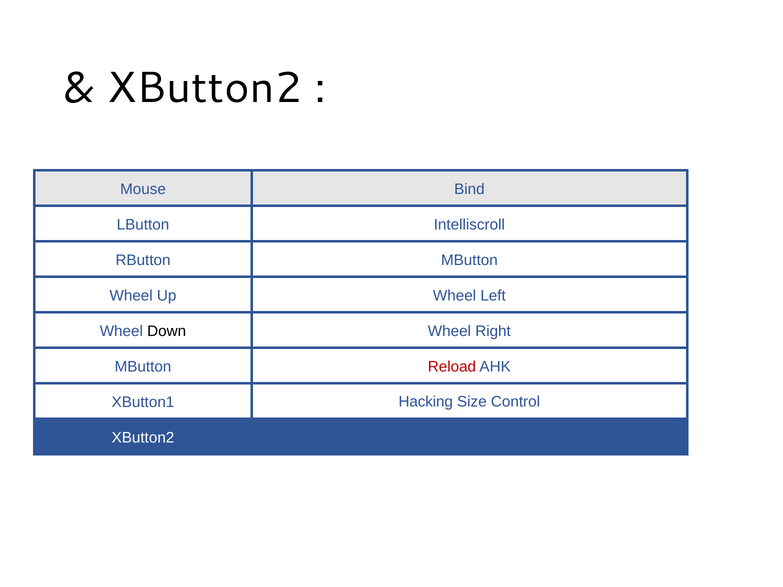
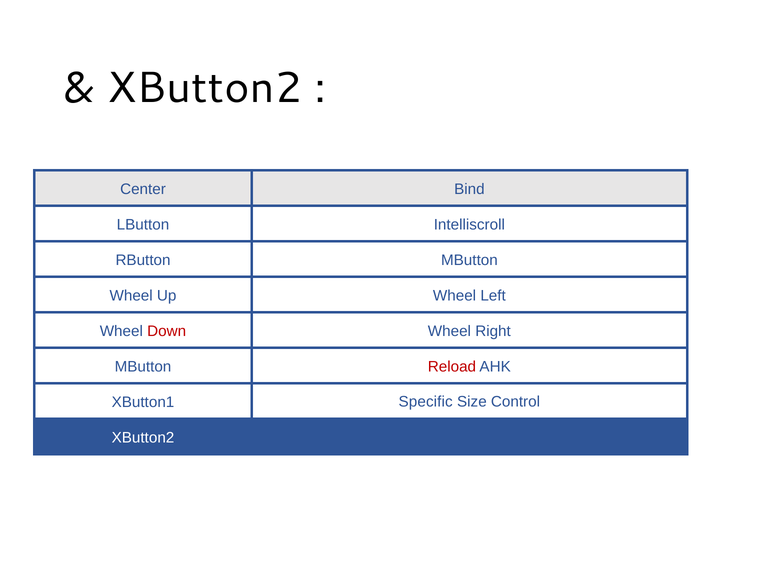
Mouse: Mouse -> Center
Down colour: black -> red
Hacking: Hacking -> Specific
